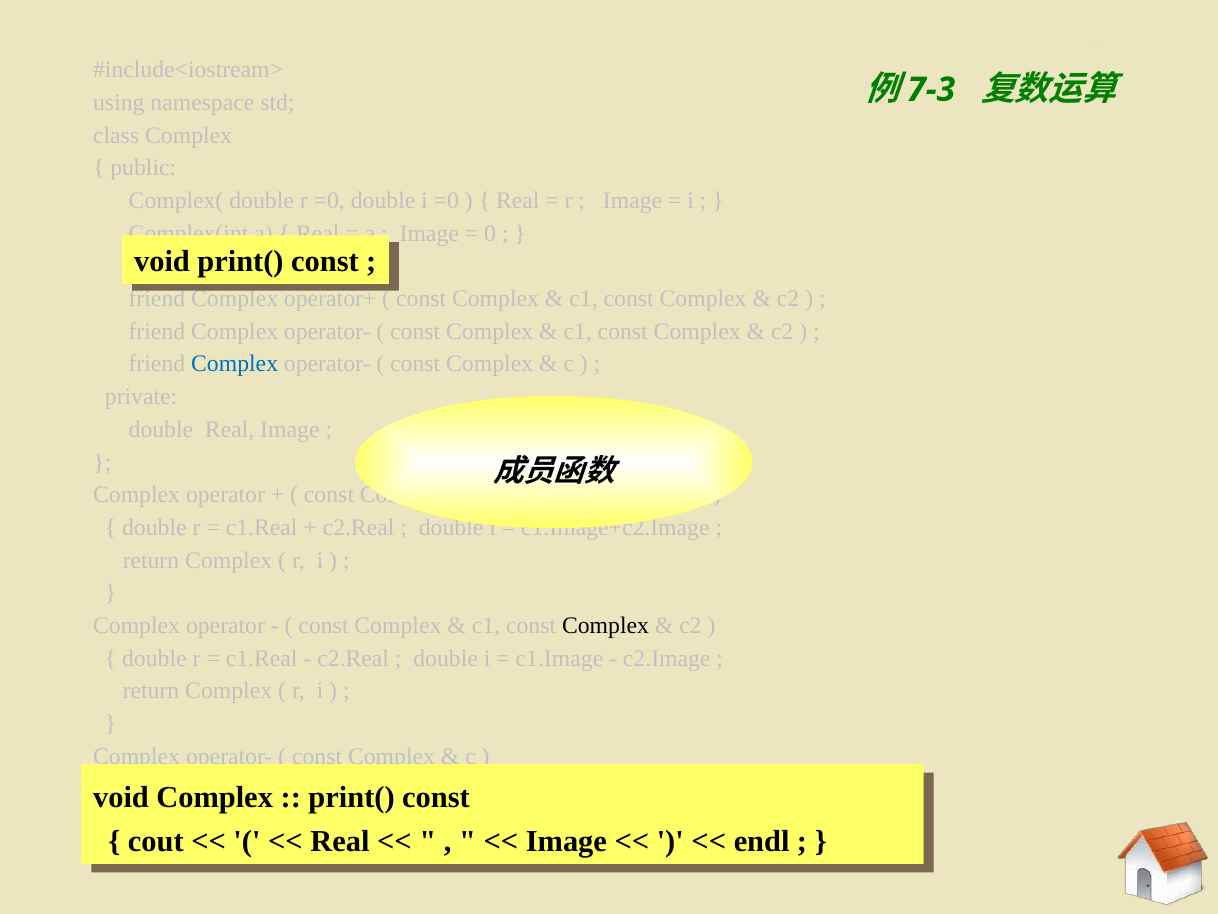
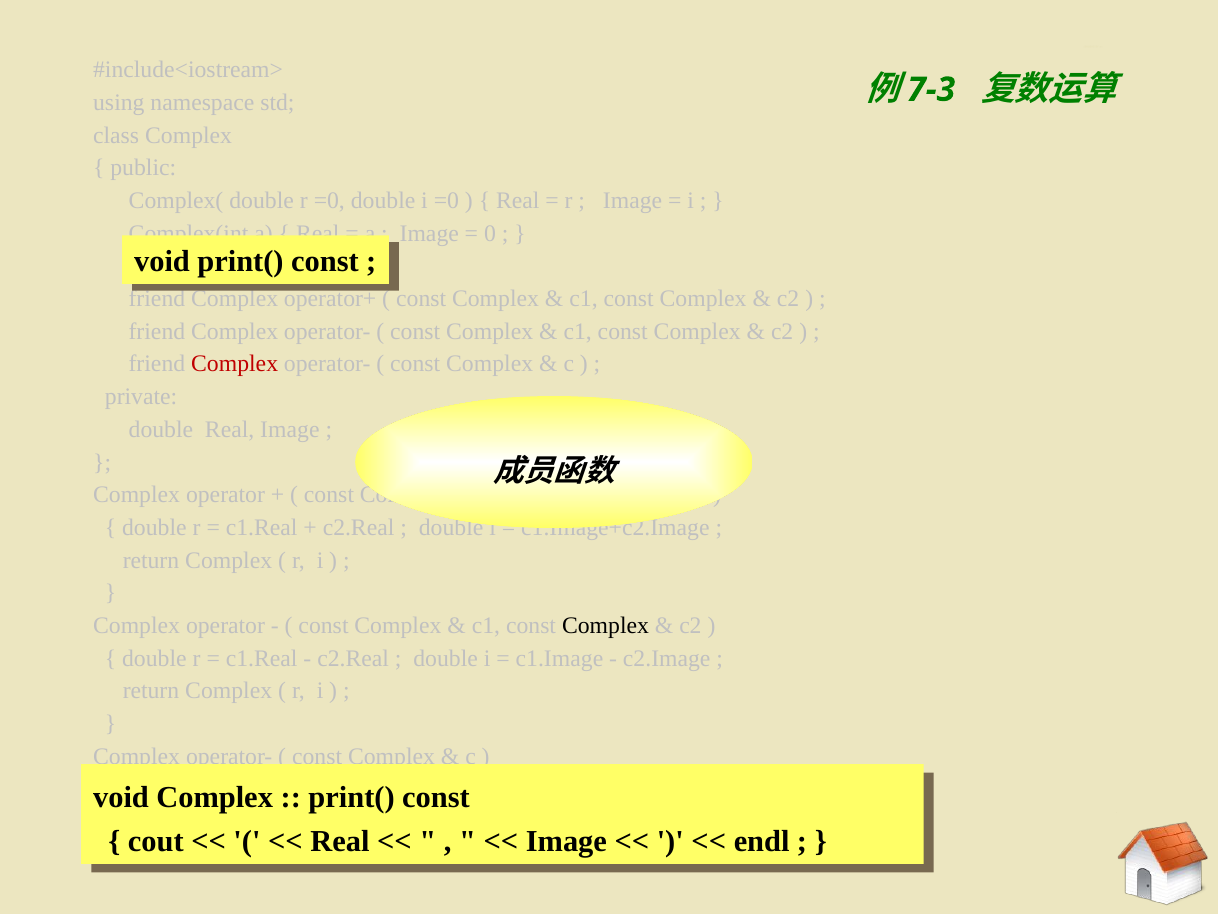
Complex at (235, 364) colour: blue -> red
